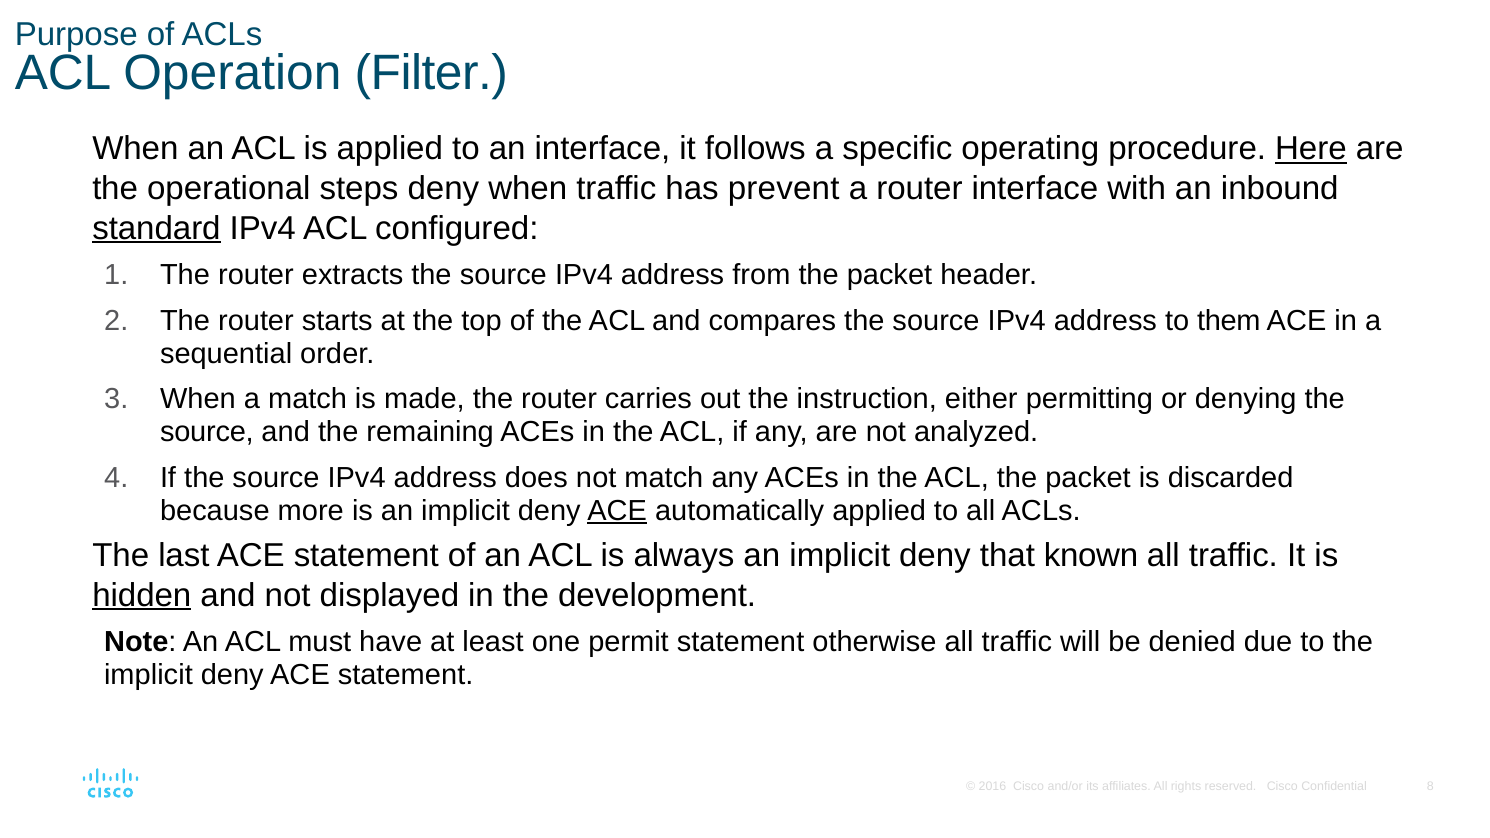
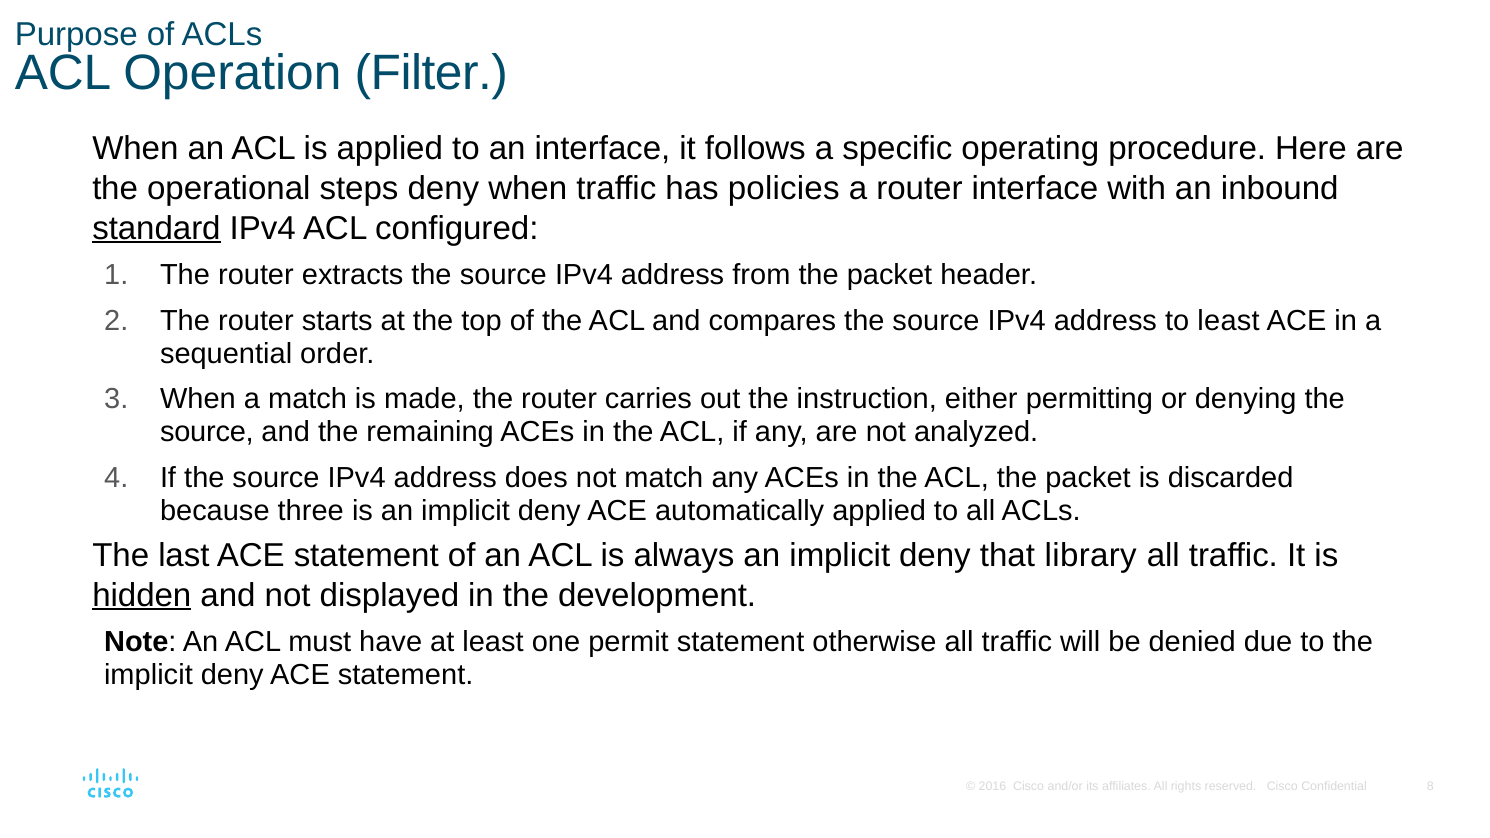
Here underline: present -> none
prevent: prevent -> policies
to them: them -> least
more: more -> three
ACE at (617, 511) underline: present -> none
known: known -> library
